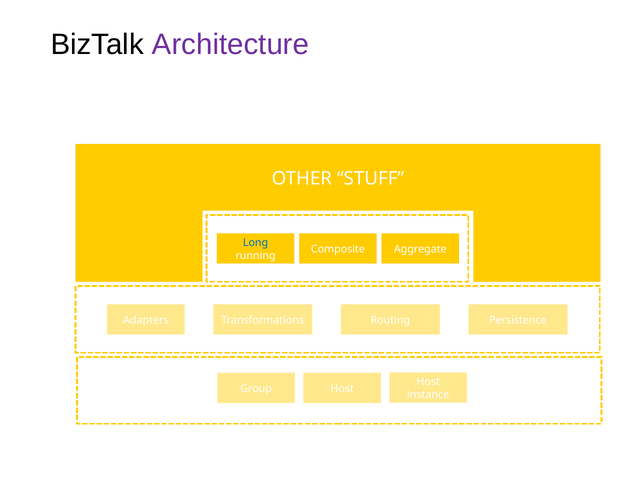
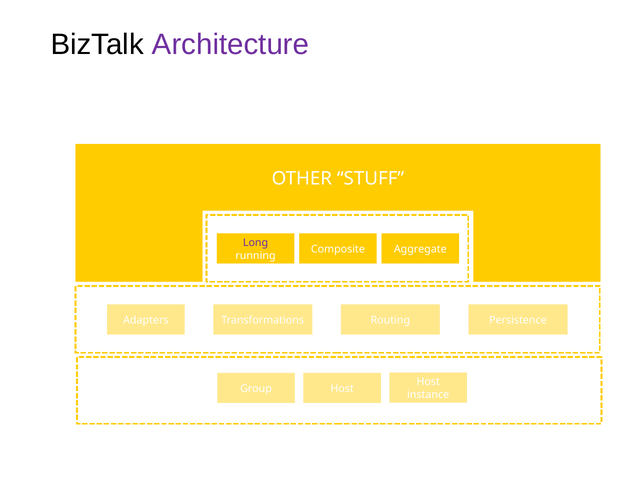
Long colour: blue -> purple
